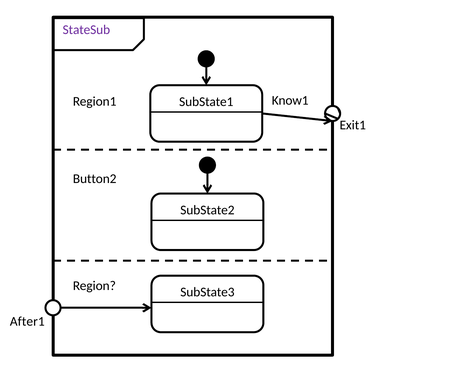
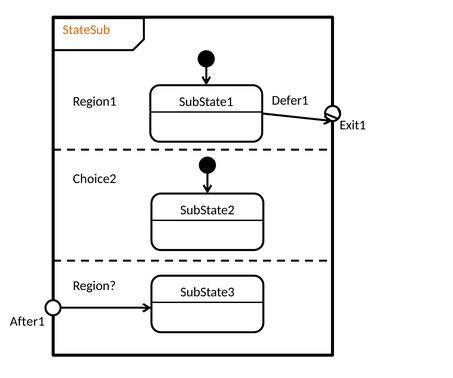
StateSub colour: purple -> orange
Know1: Know1 -> Defer1
Button2: Button2 -> Choice2
